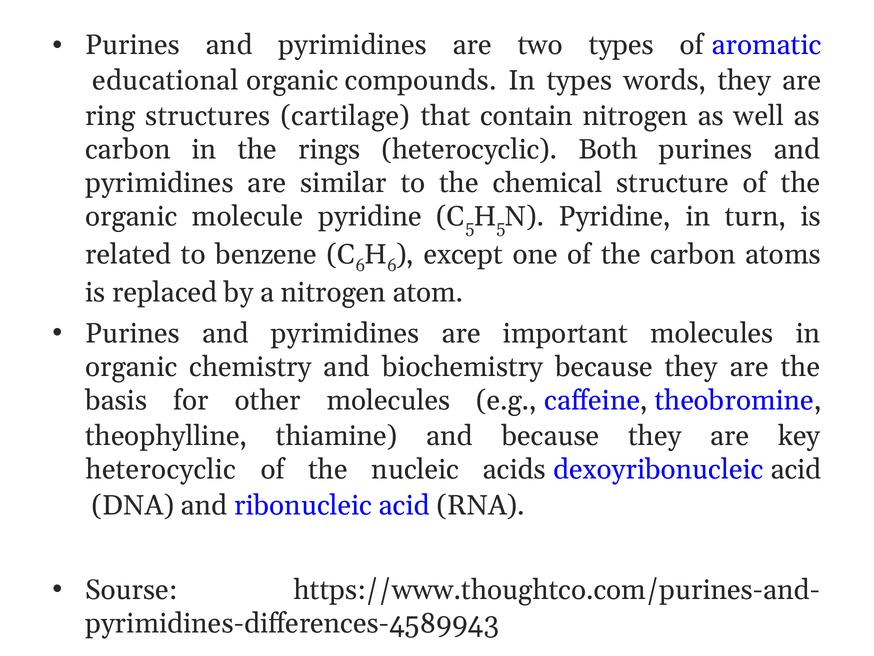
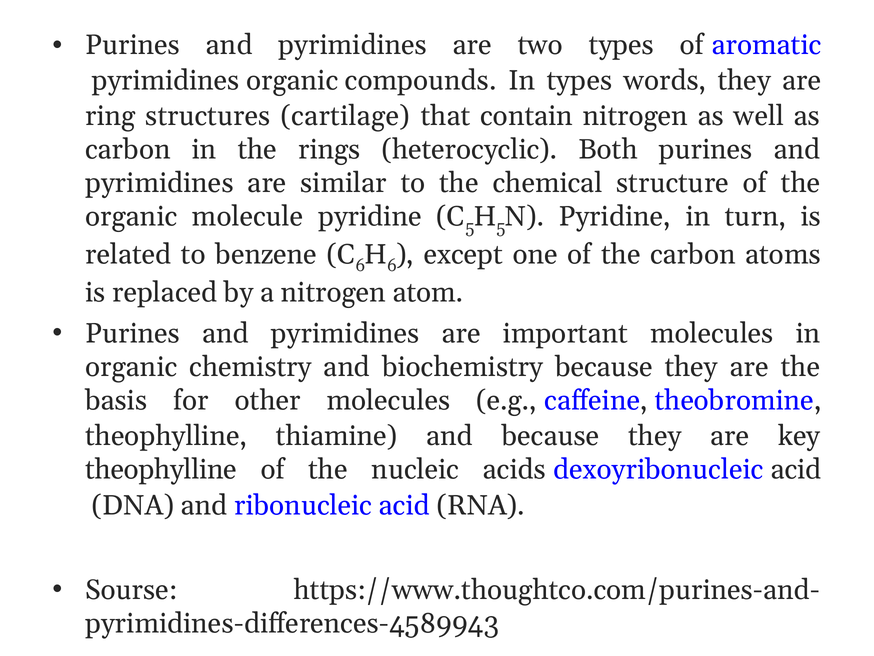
educational at (165, 80): educational -> pyrimidines
heterocyclic at (161, 469): heterocyclic -> theophylline
